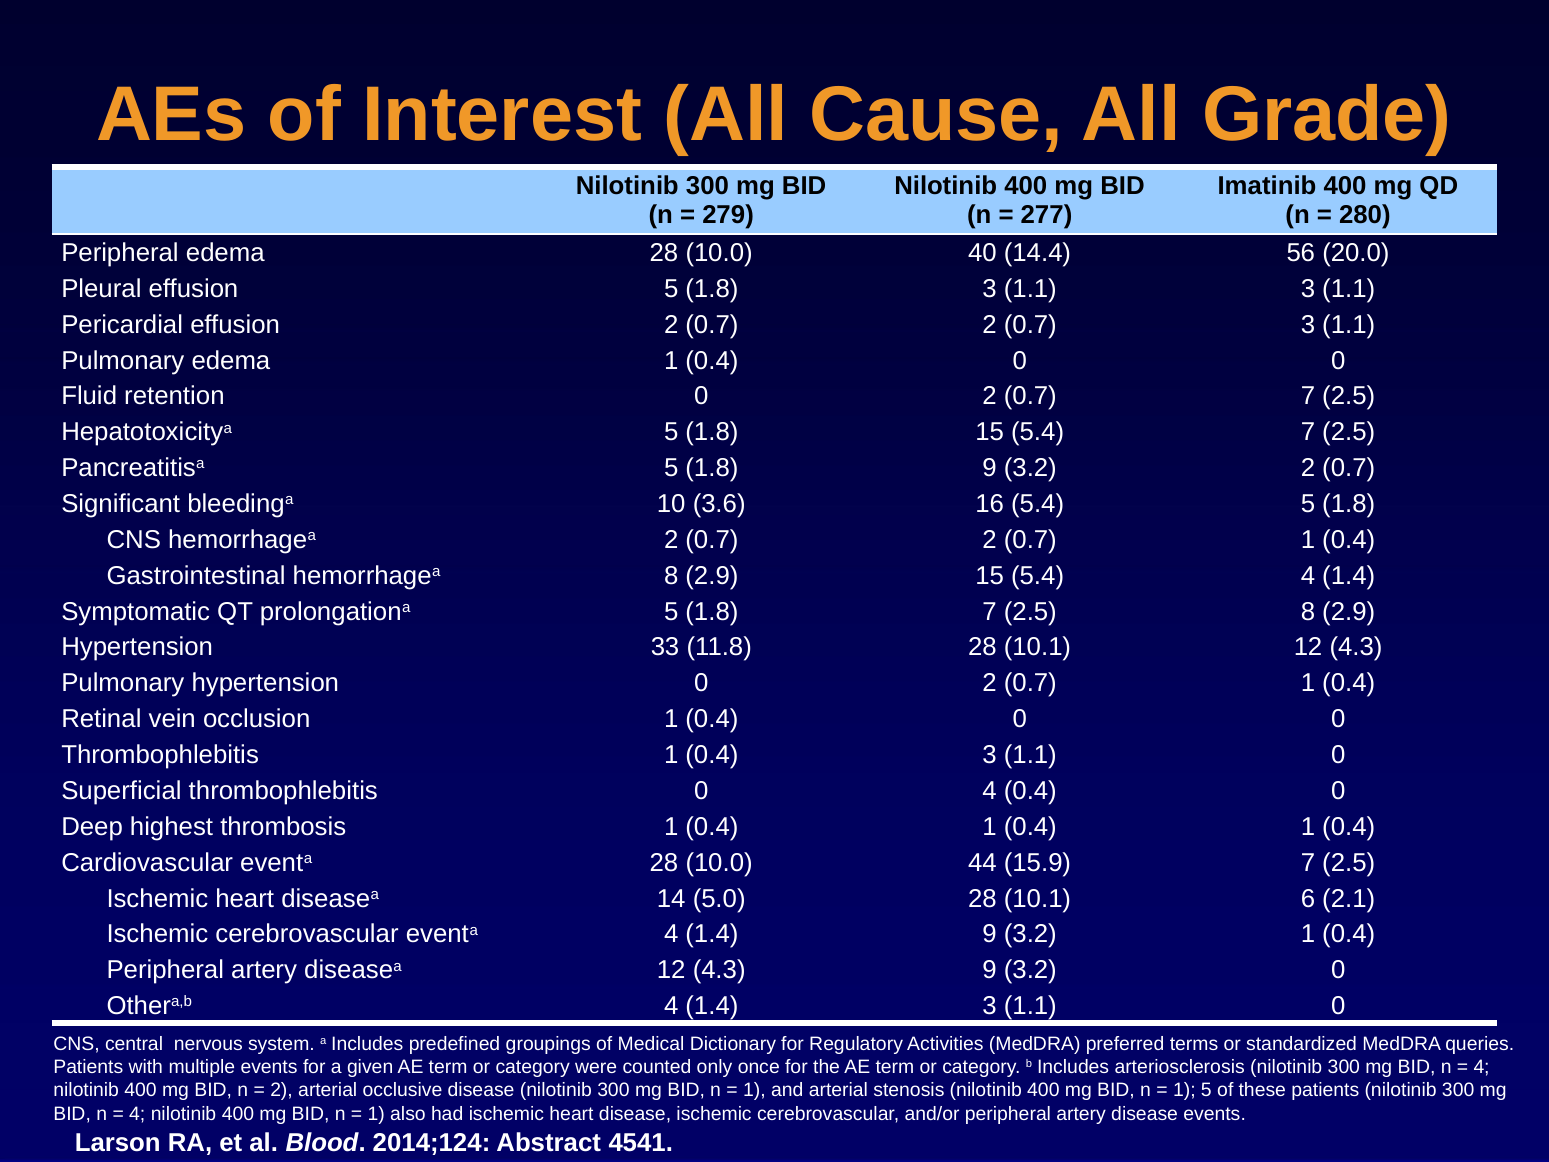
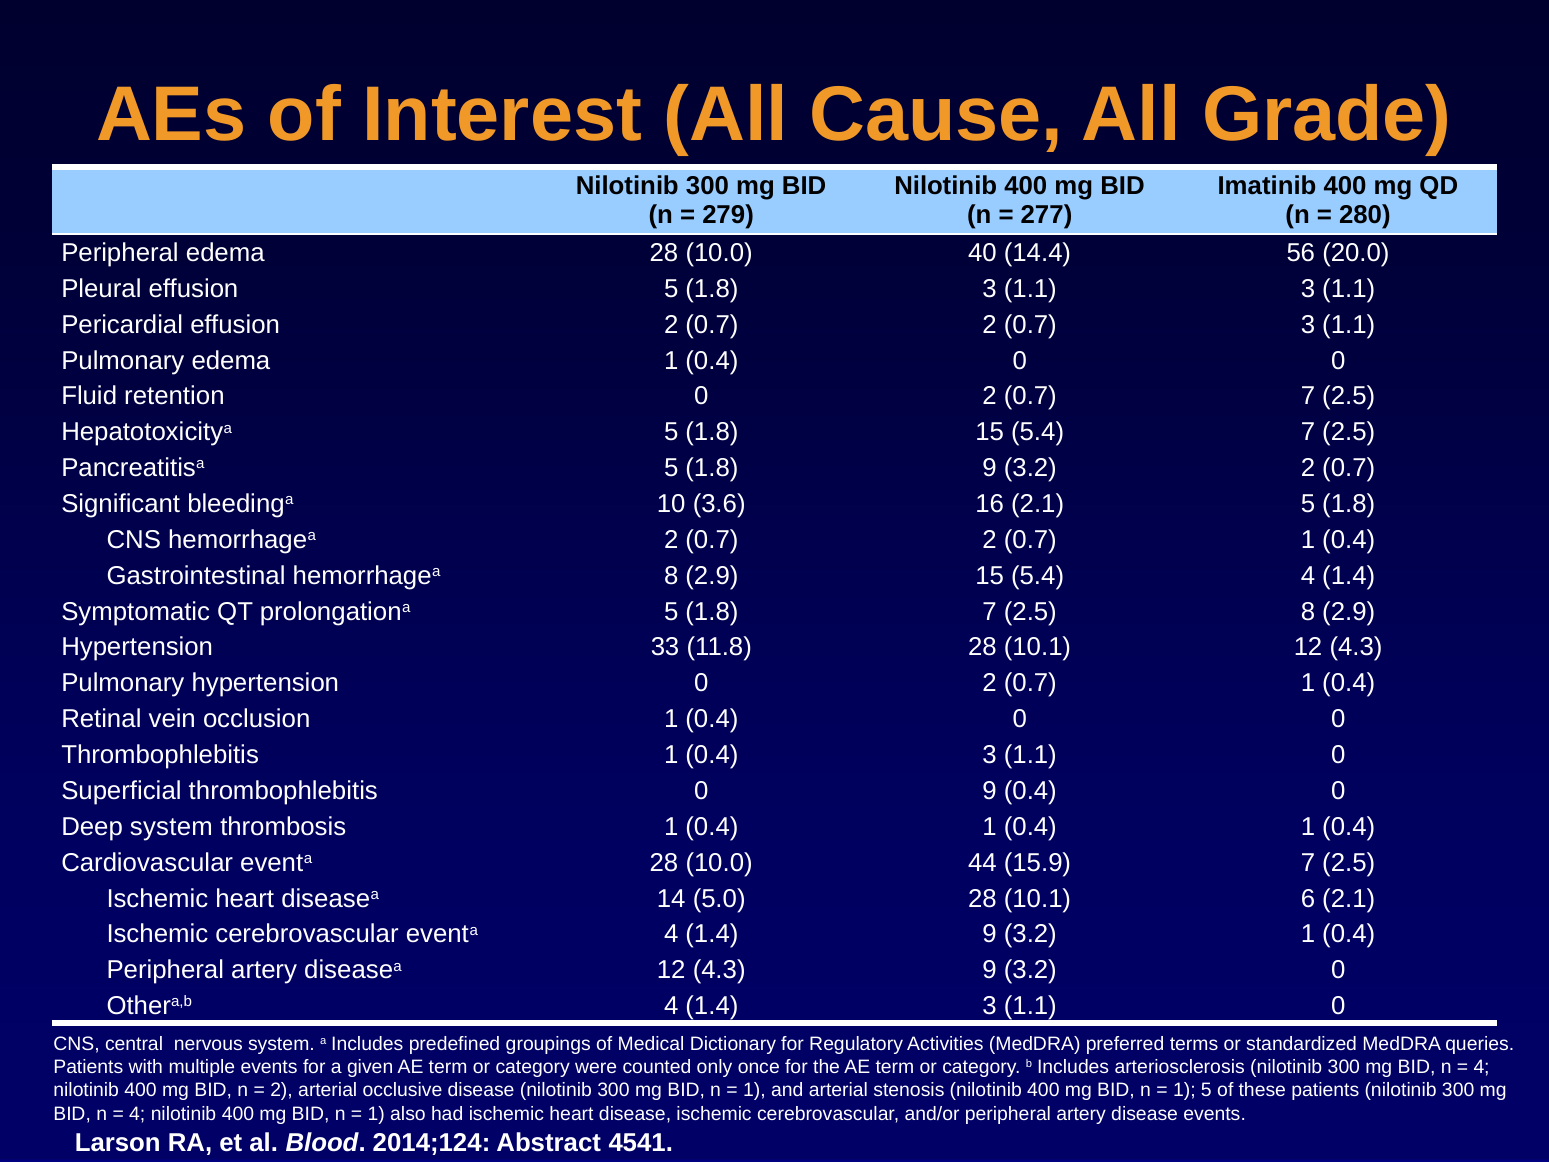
16 5.4: 5.4 -> 2.1
0 4: 4 -> 9
Deep highest: highest -> system
